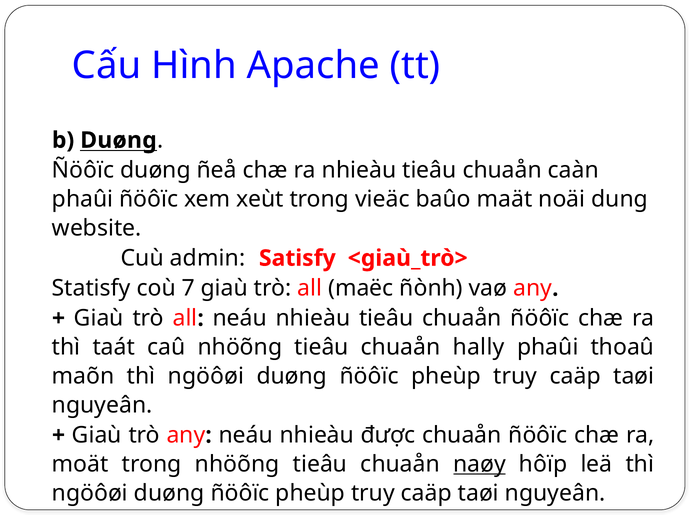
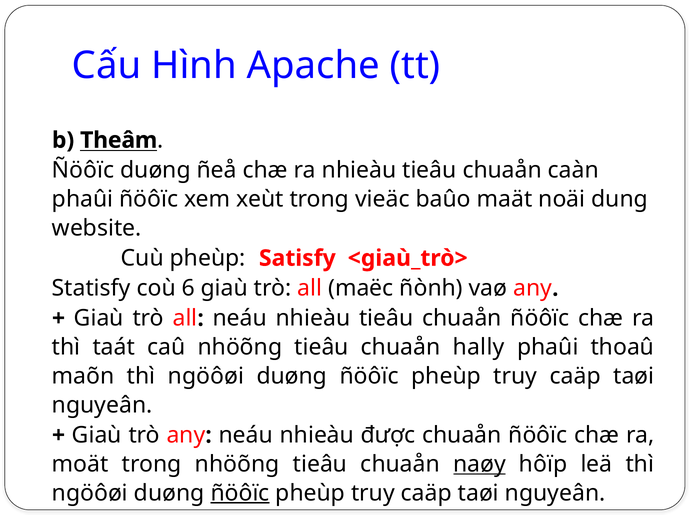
b Duøng: Duøng -> Theâm
Cuù admin: admin -> pheùp
7: 7 -> 6
ñöôïc at (240, 494) underline: none -> present
